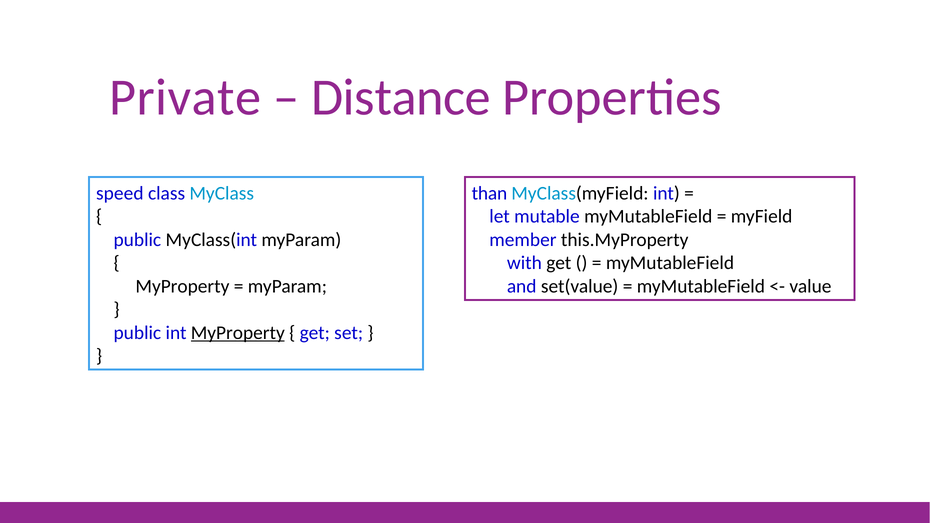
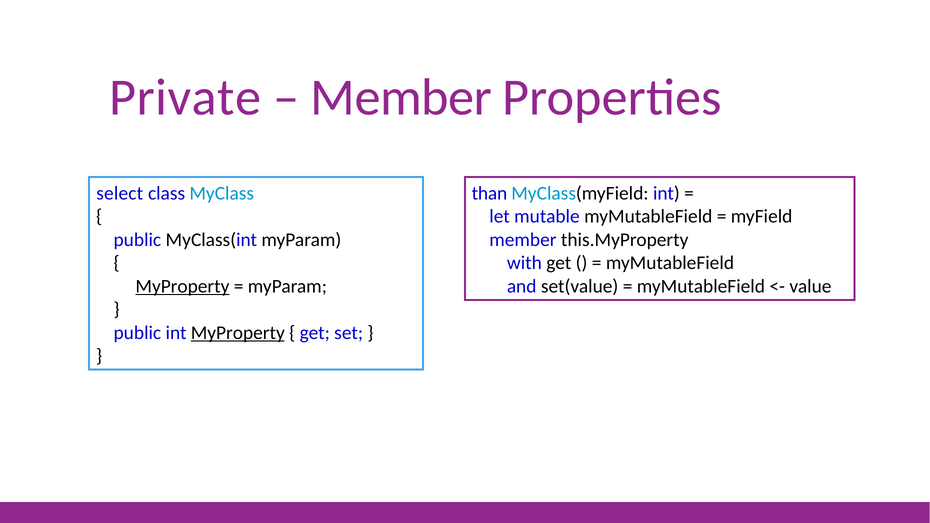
Distance at (401, 98): Distance -> Member
speed: speed -> select
MyProperty at (182, 286) underline: none -> present
